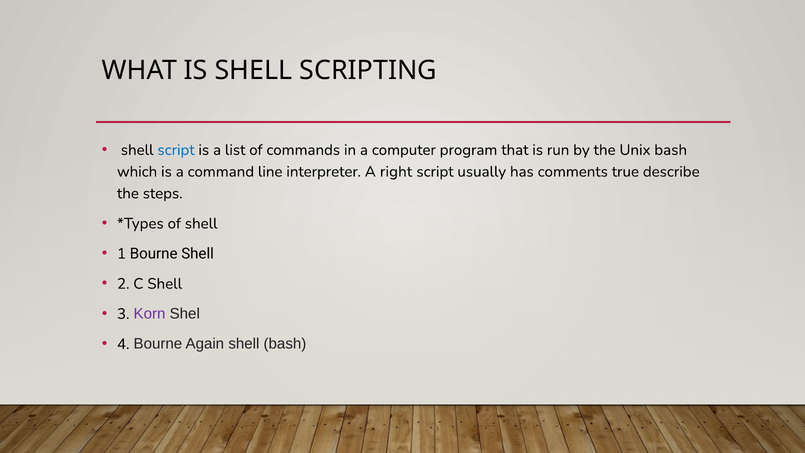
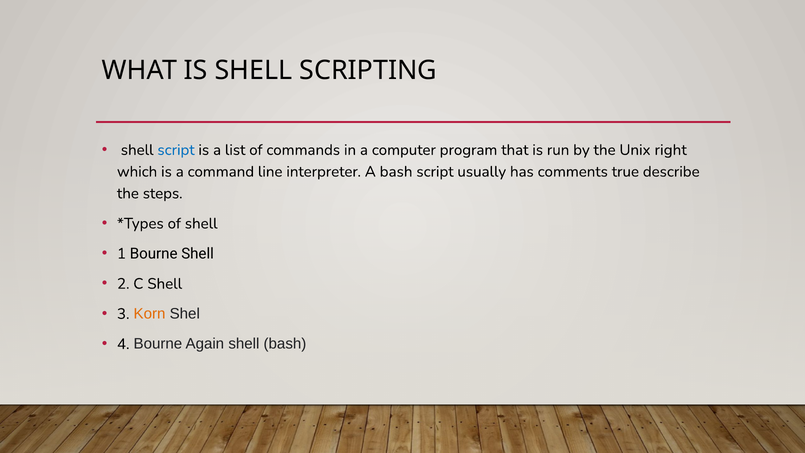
Unix bash: bash -> right
A right: right -> bash
Korn colour: purple -> orange
